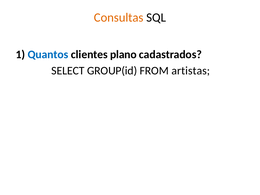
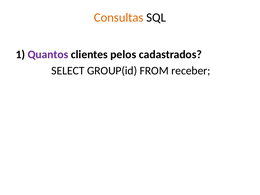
Quantos colour: blue -> purple
plano: plano -> pelos
artistas: artistas -> receber
